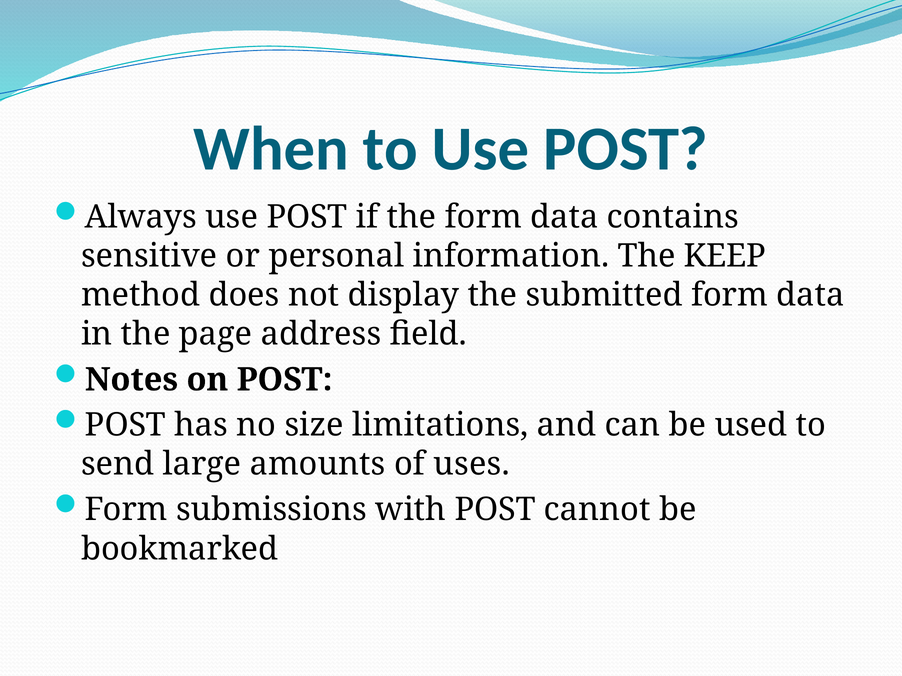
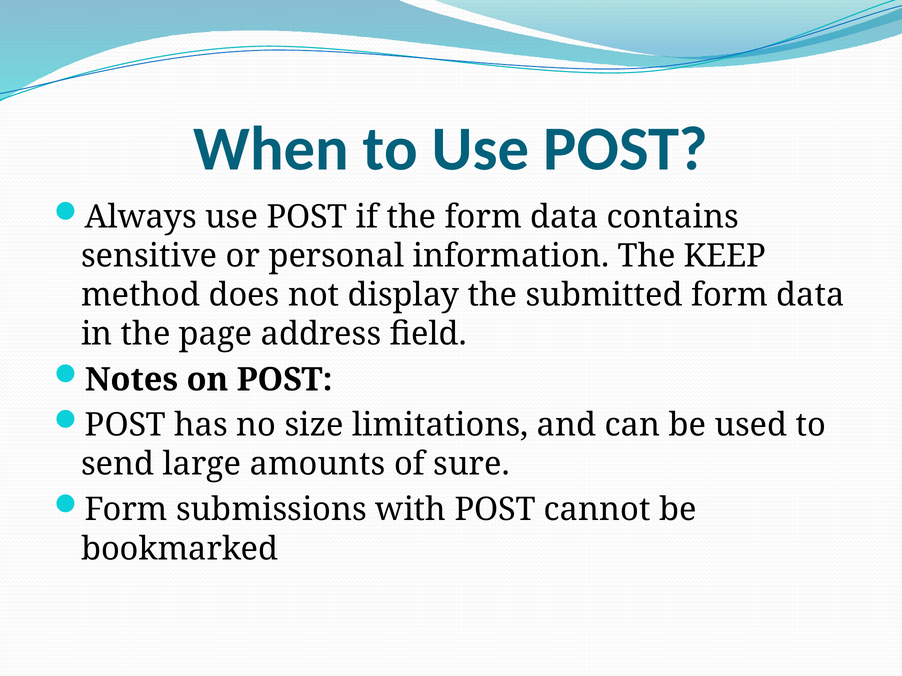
uses: uses -> sure
